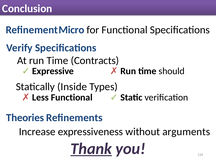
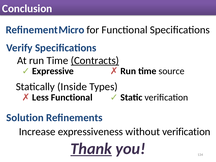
Contracts underline: none -> present
should: should -> source
Theories: Theories -> Solution
without arguments: arguments -> verification
